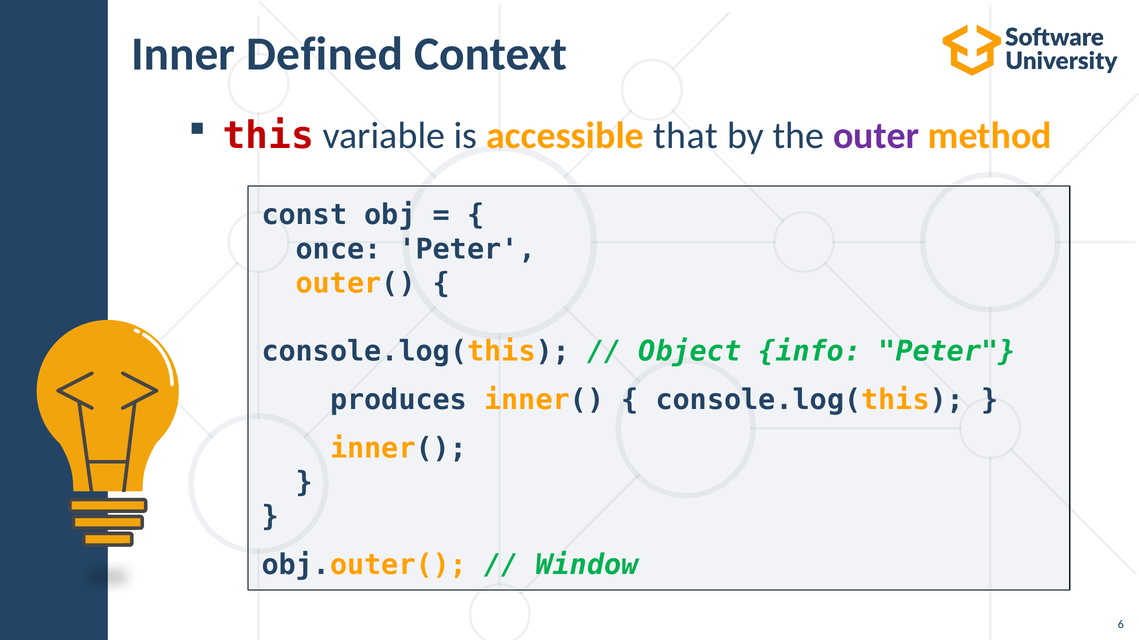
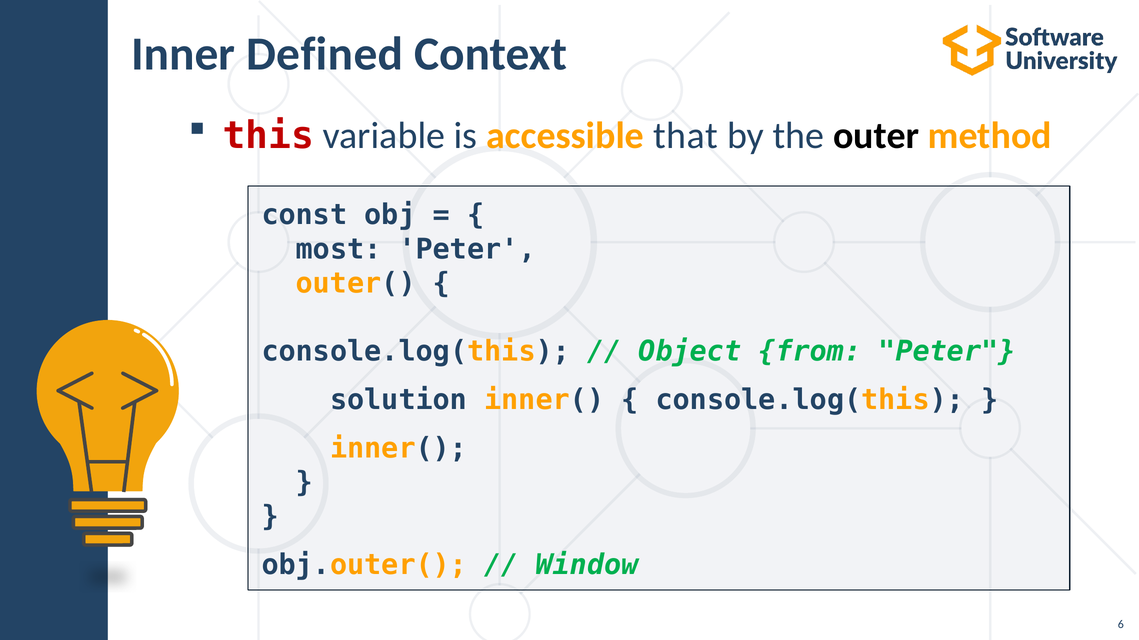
outer colour: purple -> black
once: once -> most
info: info -> from
produces: produces -> solution
